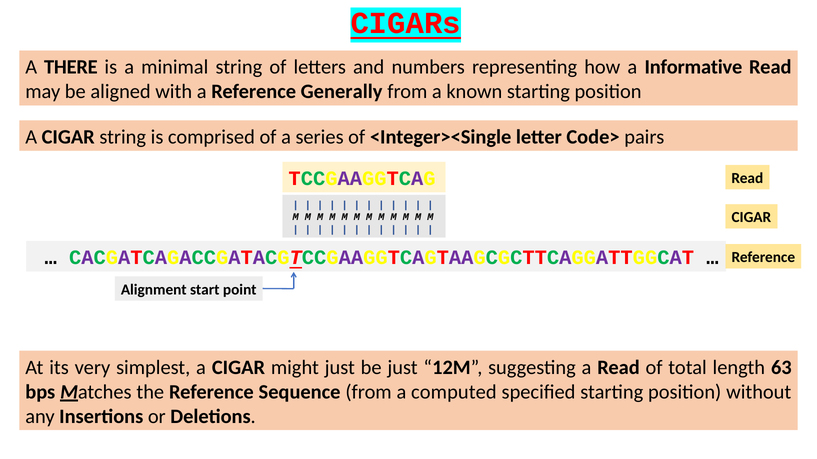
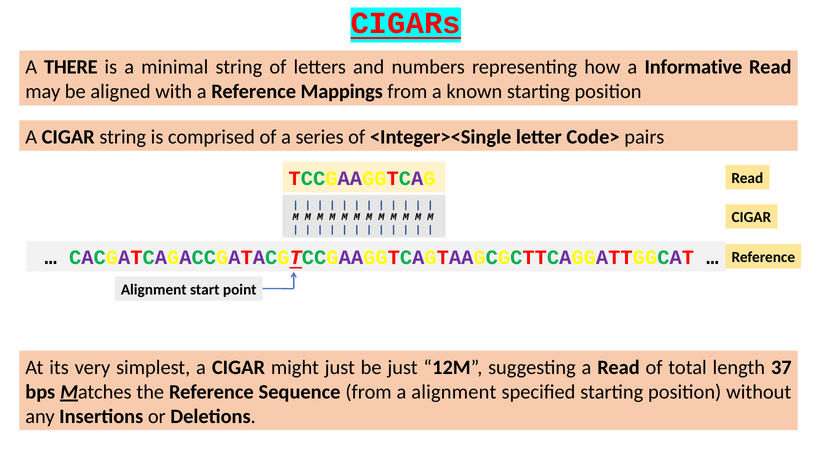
Generally: Generally -> Mappings
63: 63 -> 37
a computed: computed -> alignment
